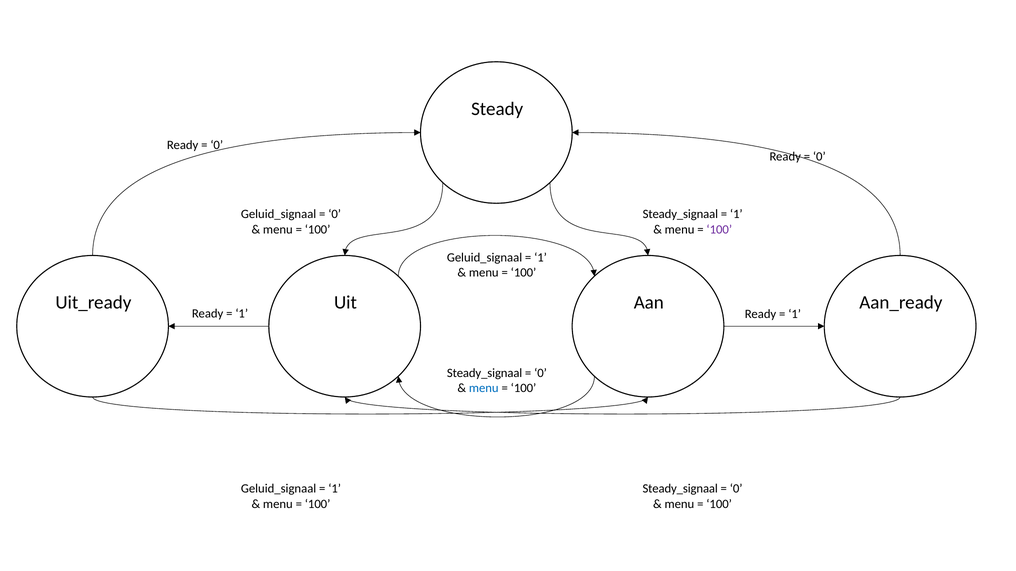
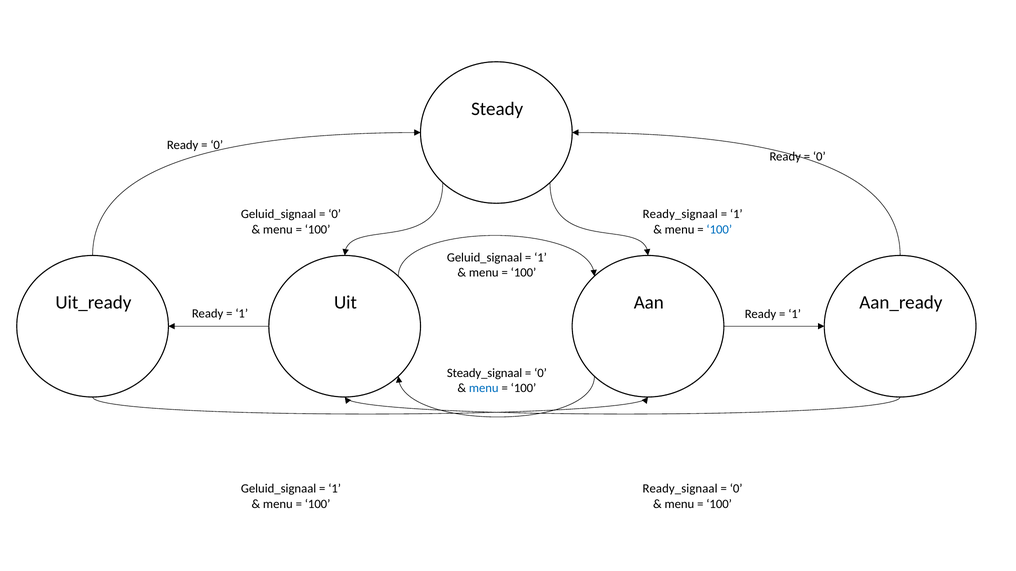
Steady_signaal at (680, 214): Steady_signaal -> Ready_signaal
100 at (719, 230) colour: purple -> blue
Steady_signaal at (680, 489): Steady_signaal -> Ready_signaal
